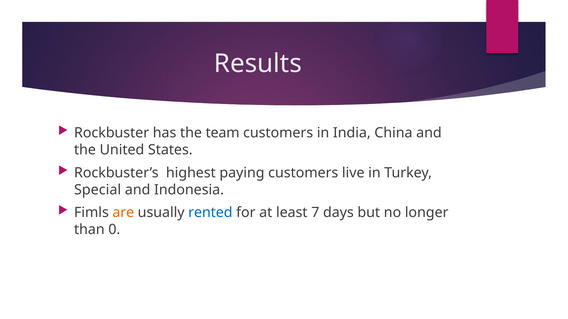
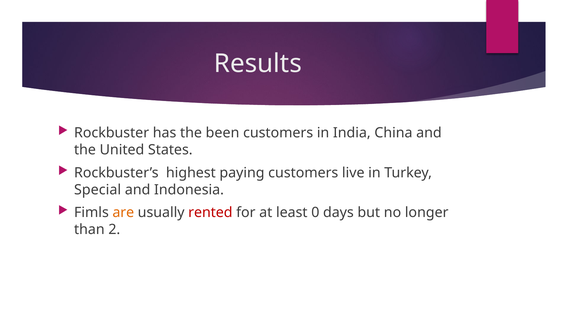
team: team -> been
rented colour: blue -> red
7: 7 -> 0
0: 0 -> 2
